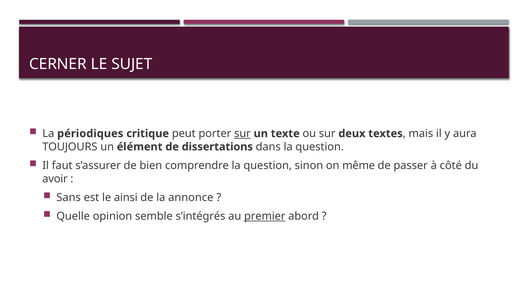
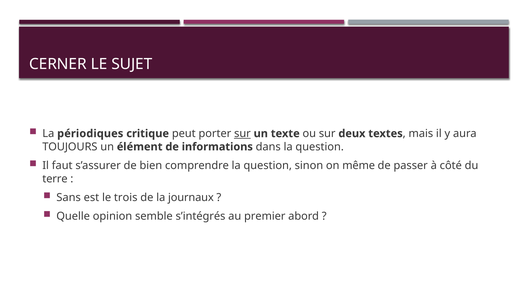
dissertations: dissertations -> informations
avoir: avoir -> terre
ainsi: ainsi -> trois
annonce: annonce -> journaux
premier underline: present -> none
